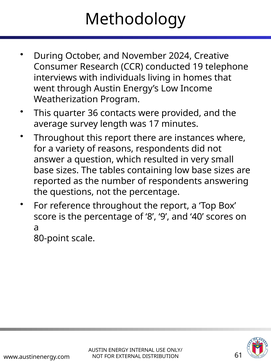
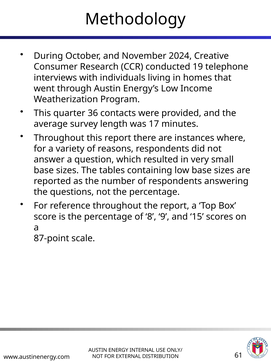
40: 40 -> 15
80-point: 80-point -> 87-point
